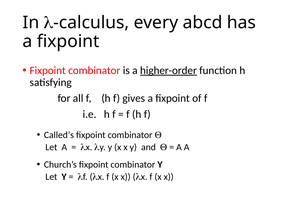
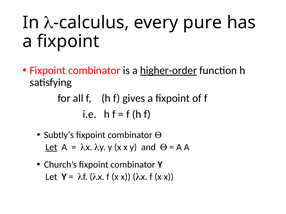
abcd: abcd -> pure
Called’s: Called’s -> Subtly’s
Let at (51, 147) underline: none -> present
